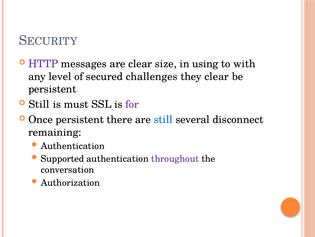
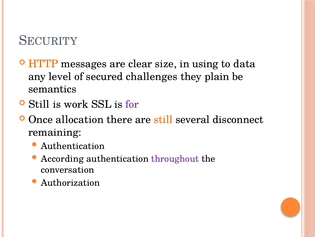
HTTP colour: purple -> orange
with: with -> data
they clear: clear -> plain
persistent at (52, 89): persistent -> semantics
must: must -> work
Once persistent: persistent -> allocation
still at (163, 119) colour: blue -> orange
Supported: Supported -> According
